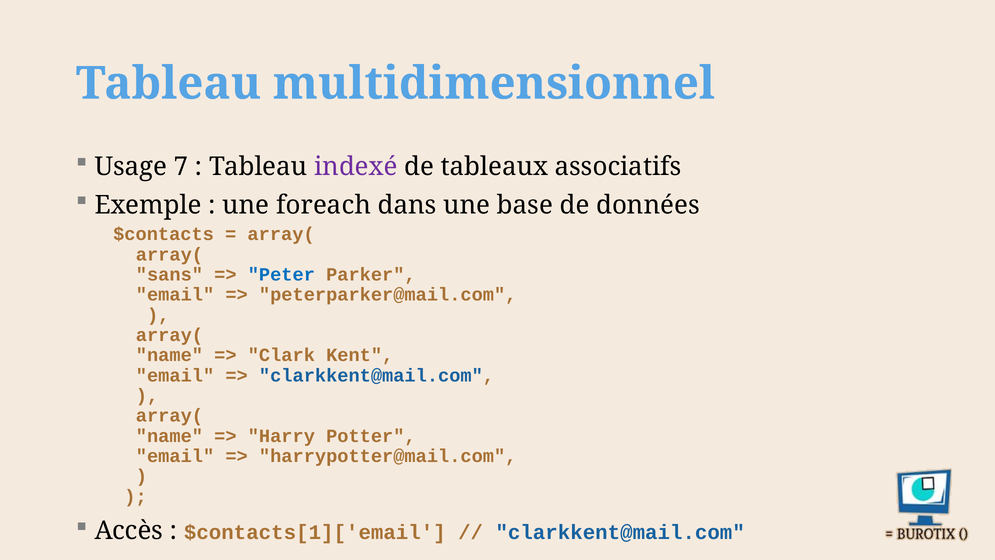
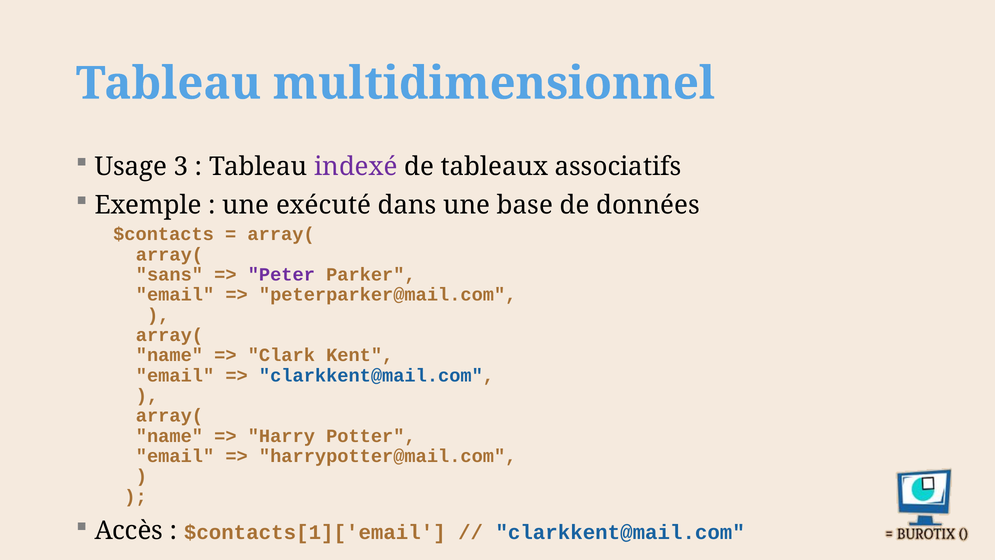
7: 7 -> 3
foreach: foreach -> exécuté
Peter colour: blue -> purple
